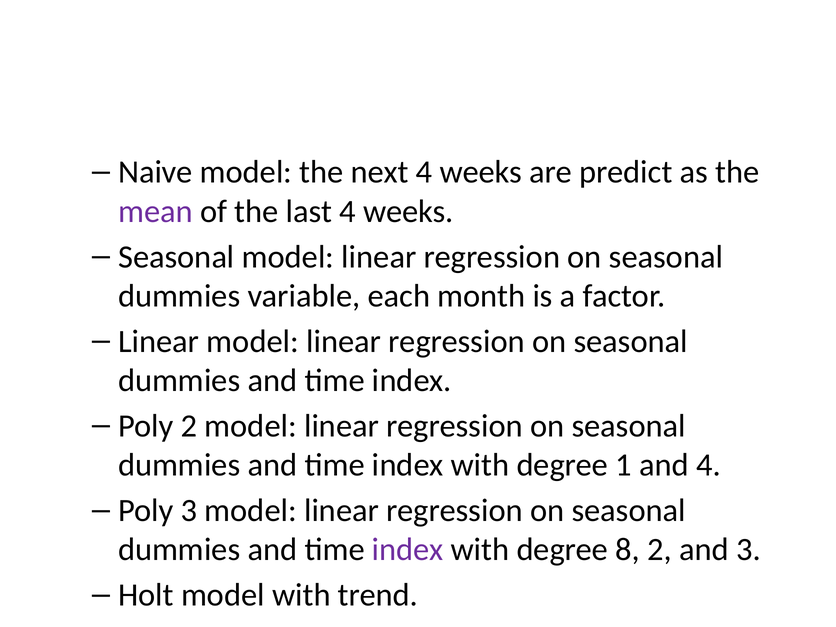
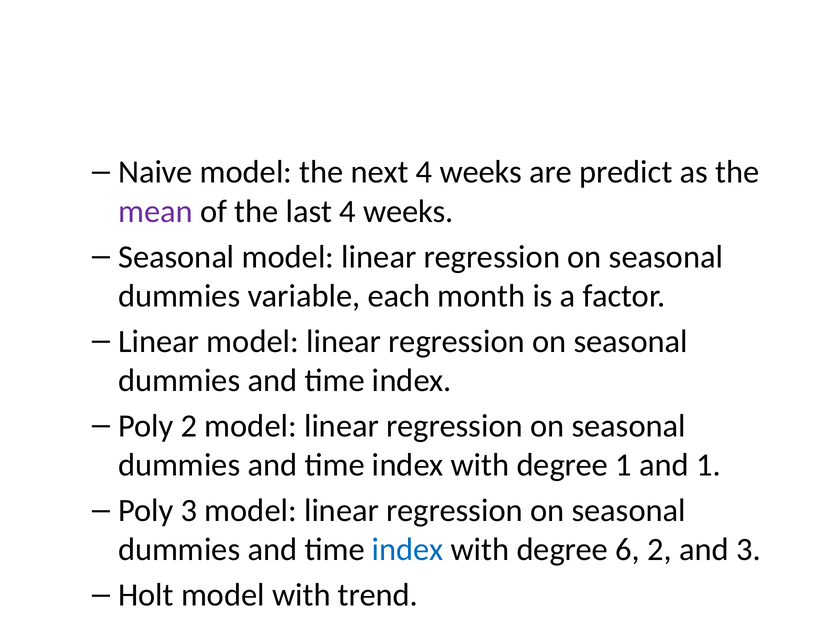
and 4: 4 -> 1
index at (408, 550) colour: purple -> blue
8: 8 -> 6
